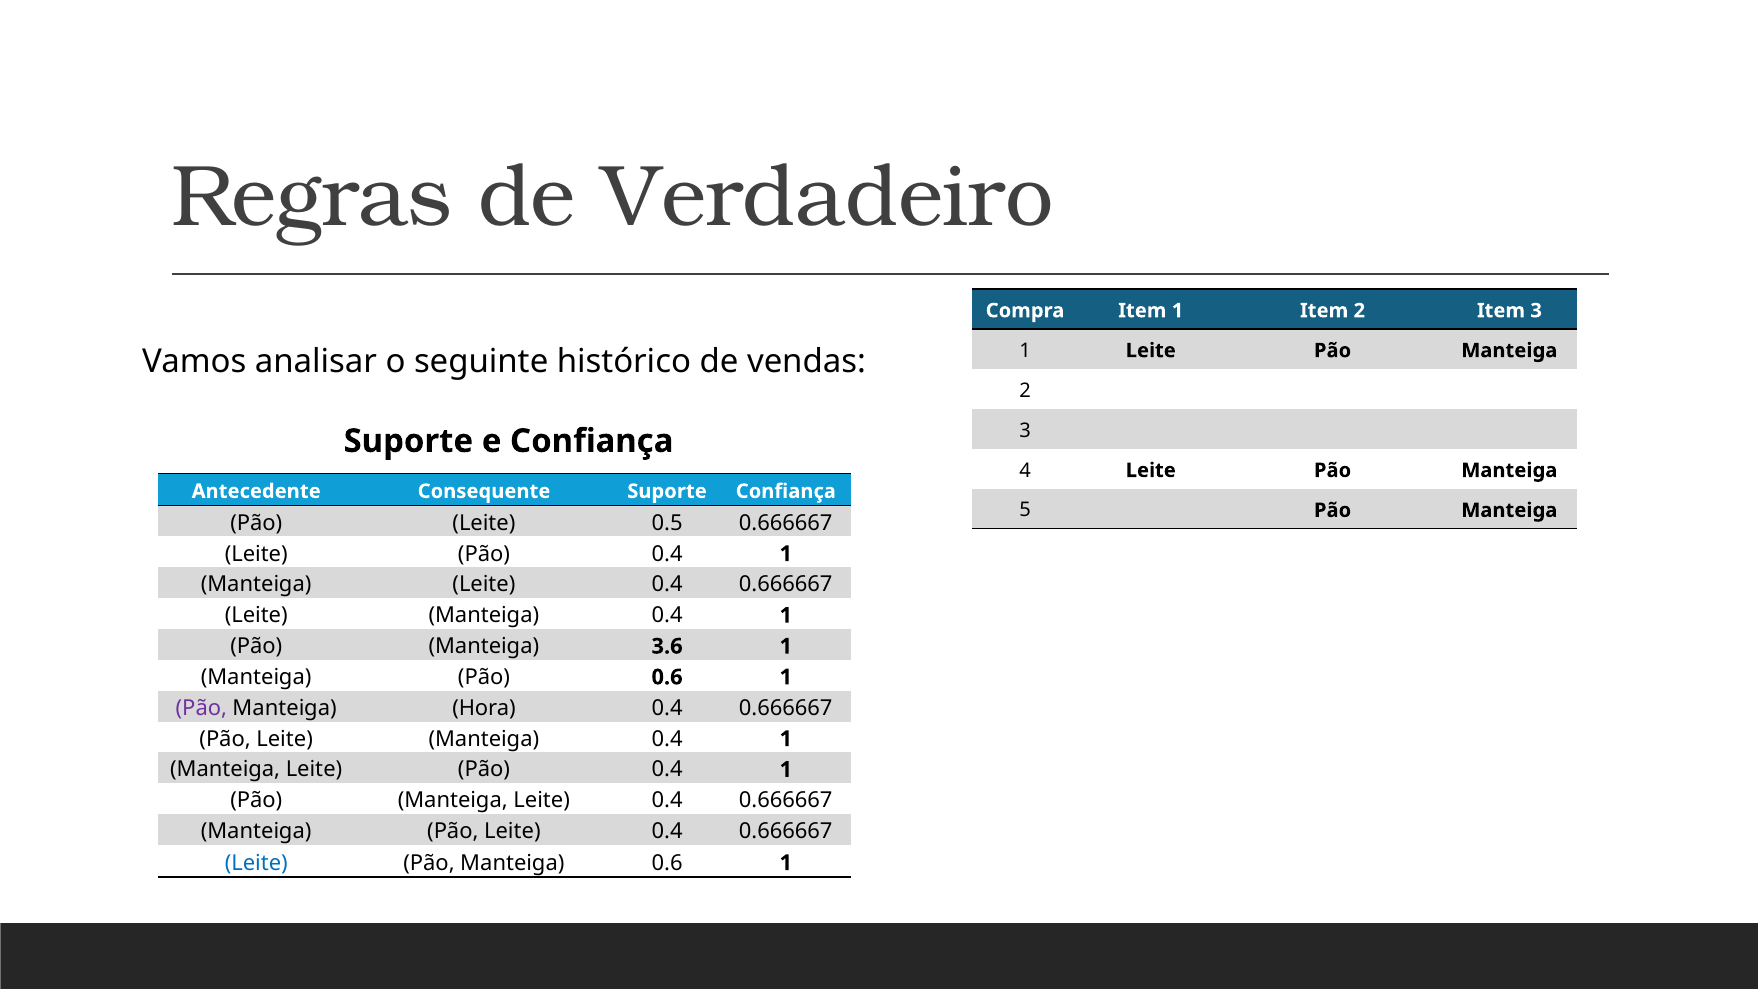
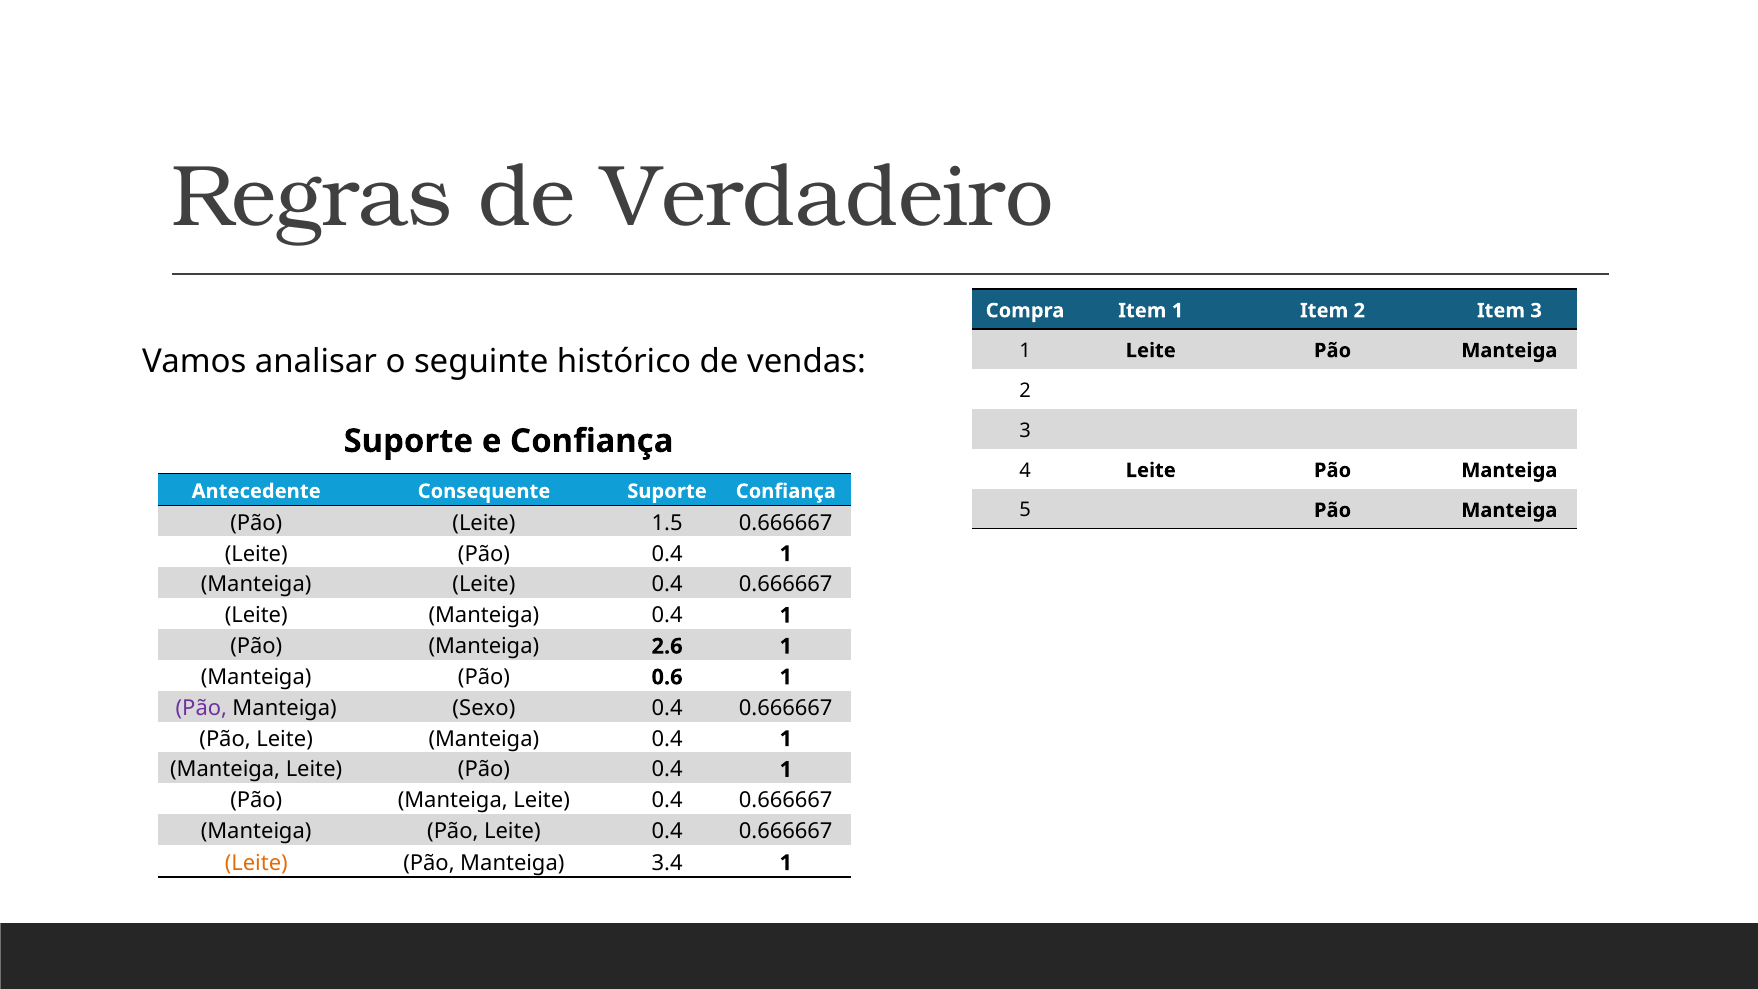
0.5: 0.5 -> 1.5
3.6: 3.6 -> 2.6
Hora: Hora -> Sexo
Leite at (256, 863) colour: blue -> orange
Manteiga 0.6: 0.6 -> 3.4
